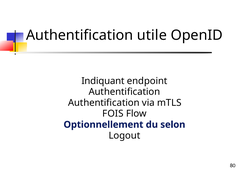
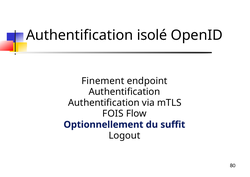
utile: utile -> isolé
Indiquant: Indiquant -> Finement
selon: selon -> suffit
